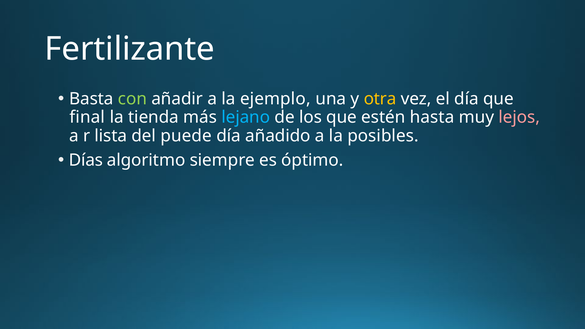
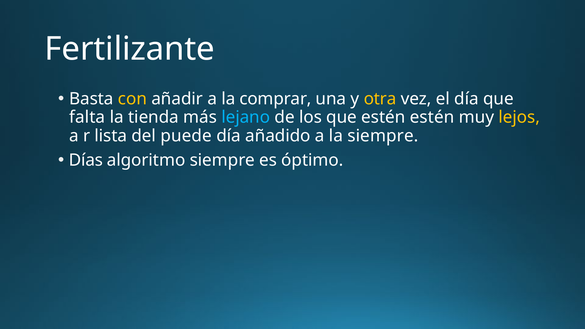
con colour: light green -> yellow
ejemplo: ejemplo -> comprar
final: final -> falta
estén hasta: hasta -> estén
lejos colour: pink -> yellow
la posibles: posibles -> siempre
